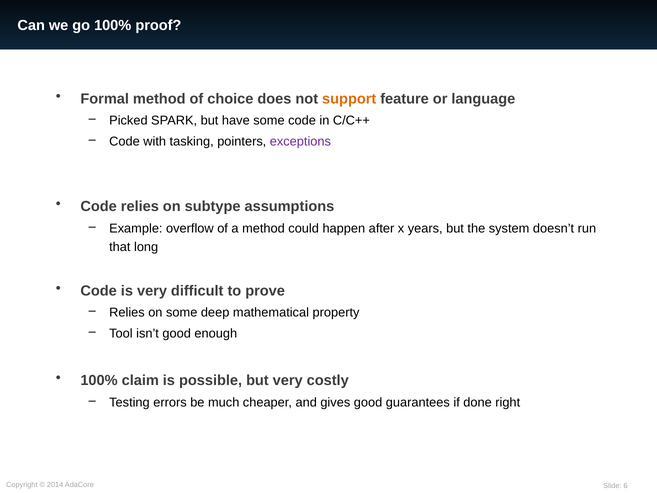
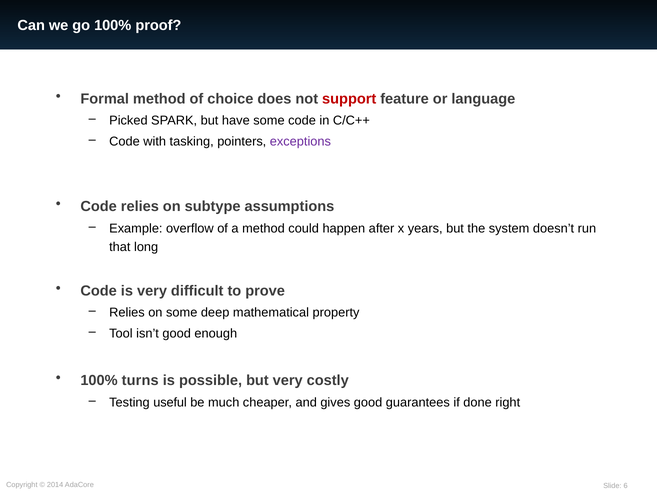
support colour: orange -> red
claim: claim -> turns
errors: errors -> useful
